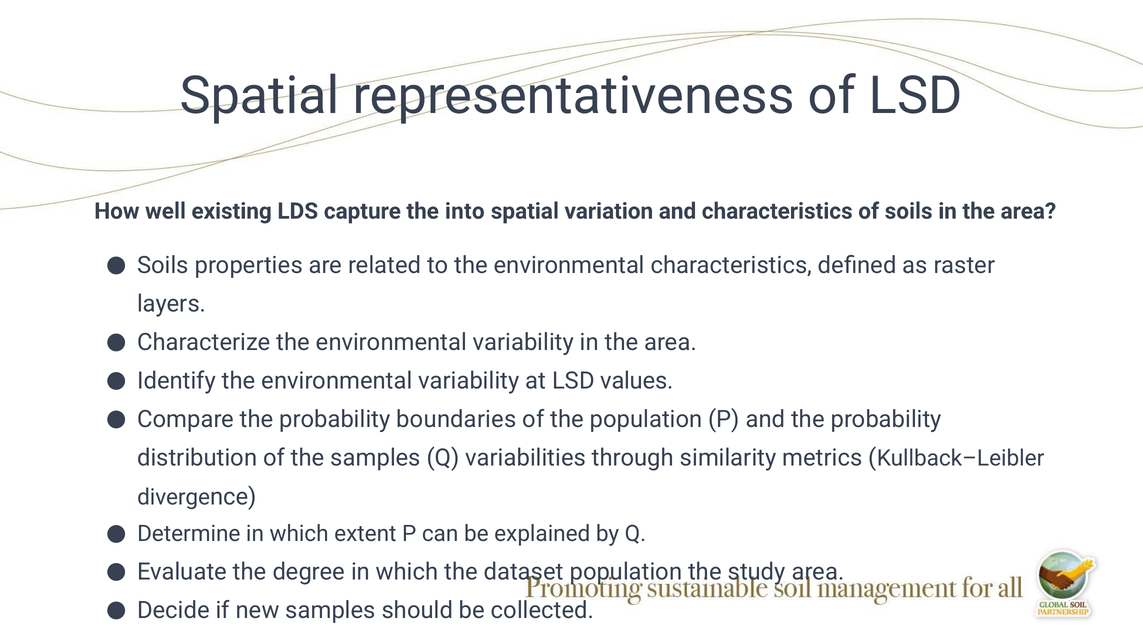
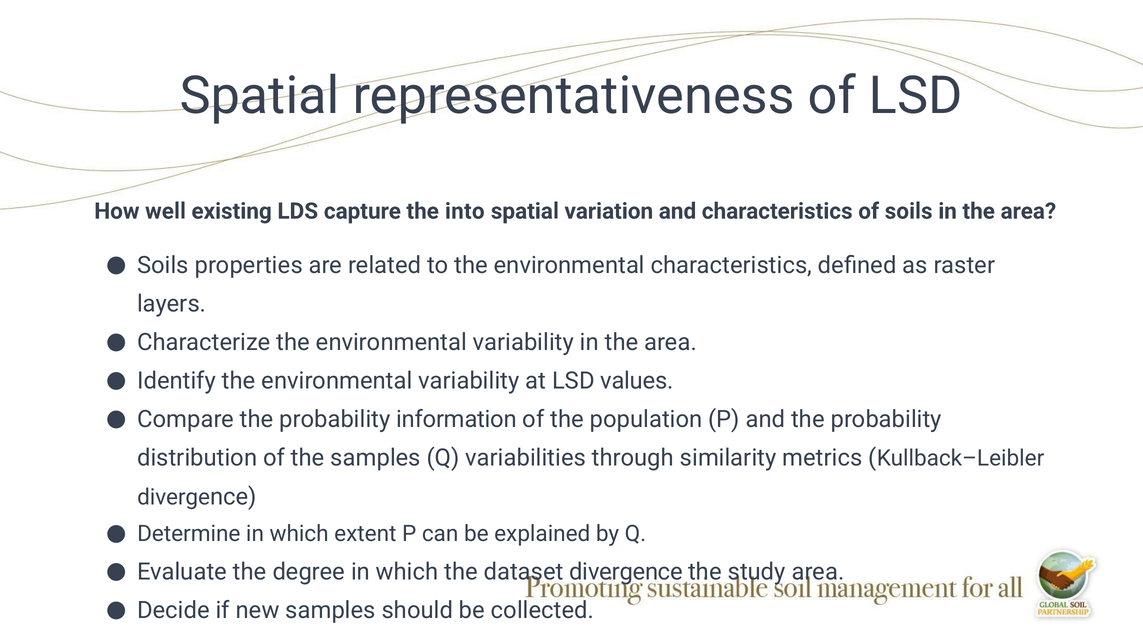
boundaries: boundaries -> information
dataset population: population -> divergence
